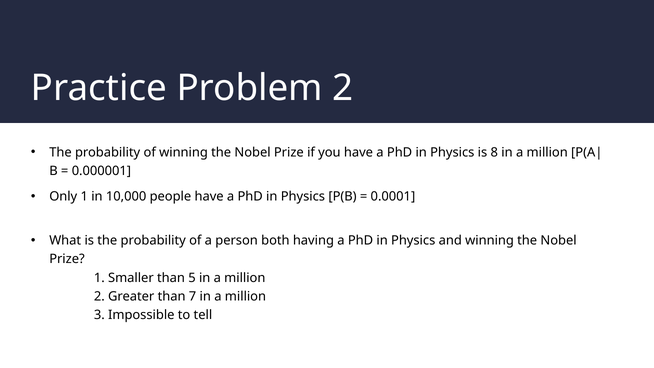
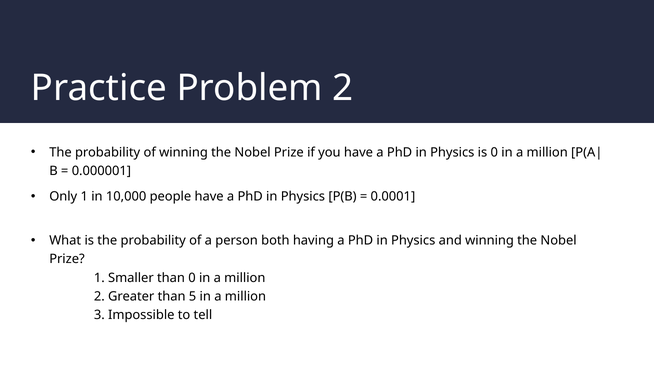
is 8: 8 -> 0
than 5: 5 -> 0
7: 7 -> 5
